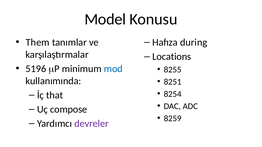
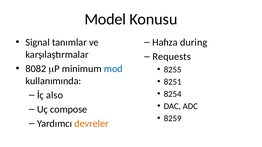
Them: Them -> Signal
Locations: Locations -> Requests
5196: 5196 -> 8082
that: that -> also
devreler colour: purple -> orange
